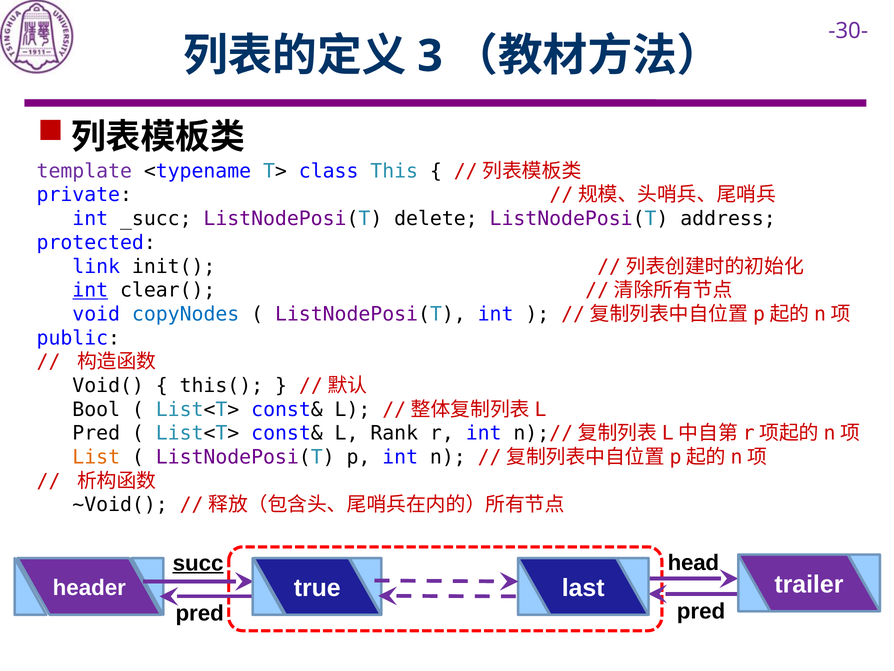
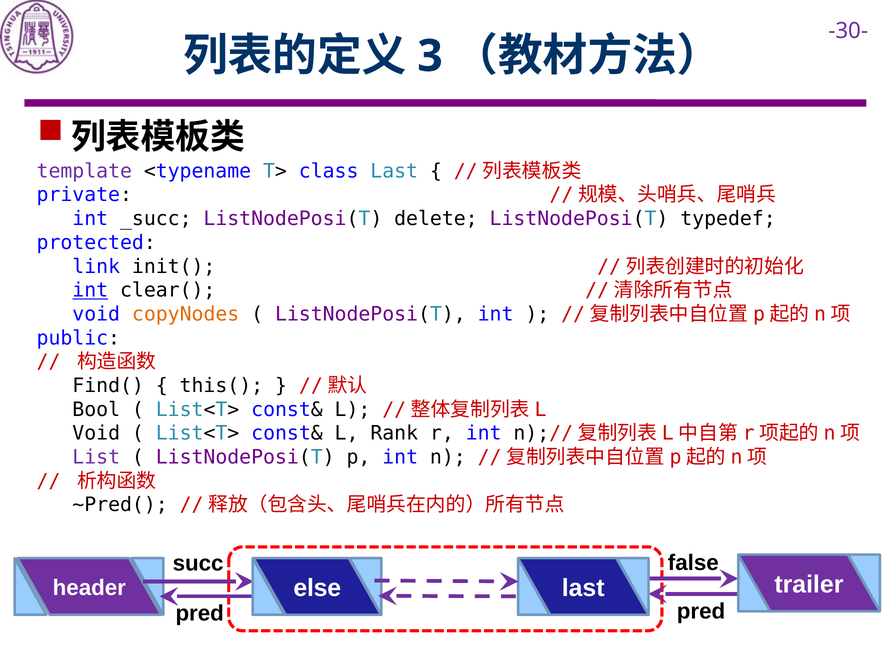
class This: This -> Last
address: address -> typedef
copyNodes colour: blue -> orange
Void(: Void( -> Find(
Pred at (96, 433): Pred -> Void
List colour: orange -> purple
~Void(: ~Void( -> ~Pred(
head: head -> false
succ underline: present -> none
true: true -> else
